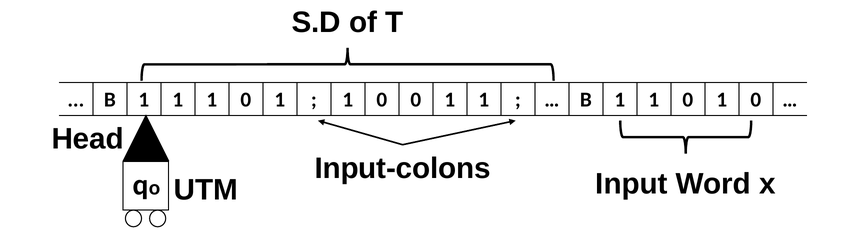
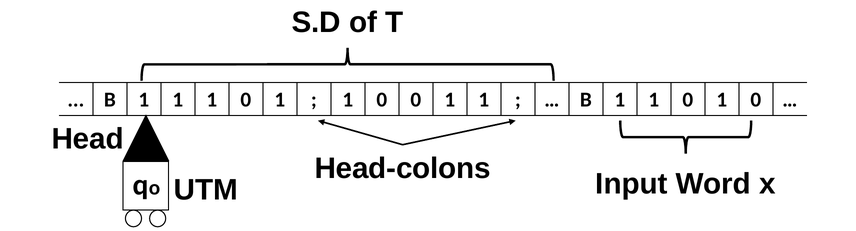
Input-colons: Input-colons -> Head-colons
